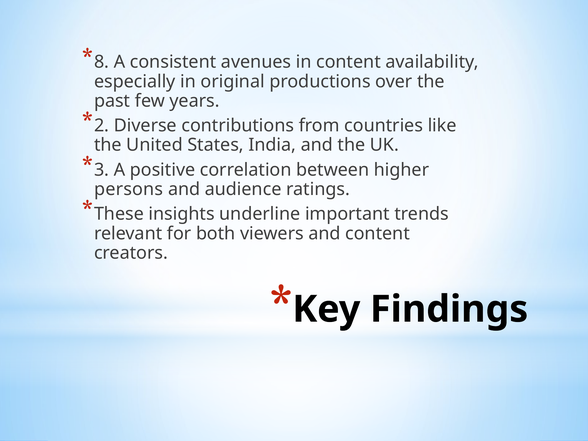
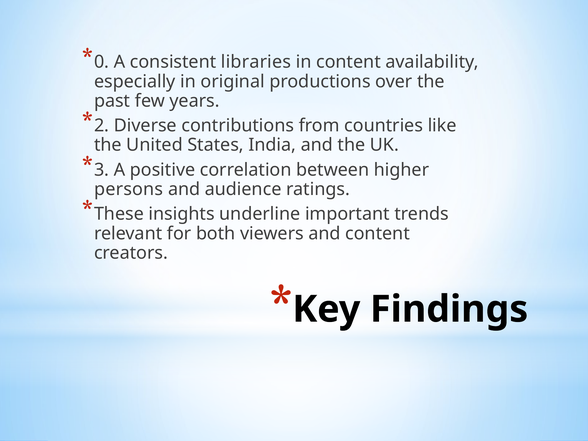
8: 8 -> 0
avenues: avenues -> libraries
